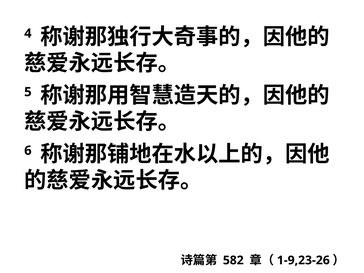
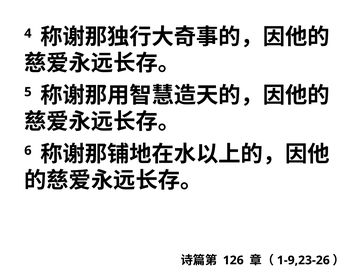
582: 582 -> 126
